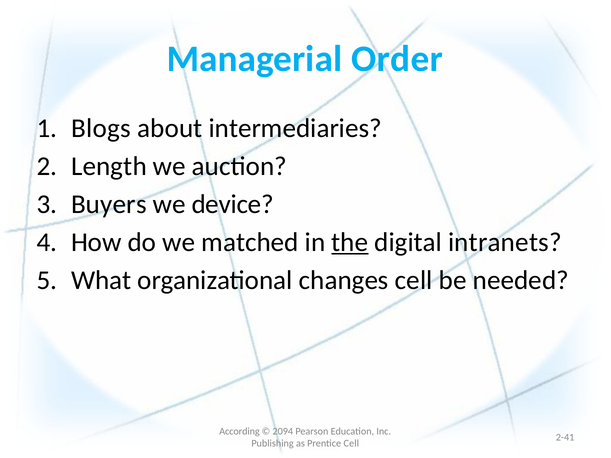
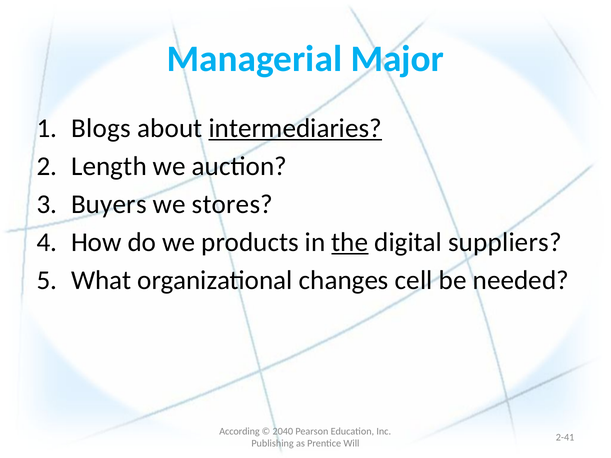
Order: Order -> Major
intermediaries underline: none -> present
device: device -> stores
matched: matched -> products
intranets: intranets -> suppliers
2094: 2094 -> 2040
Prentice Cell: Cell -> Will
